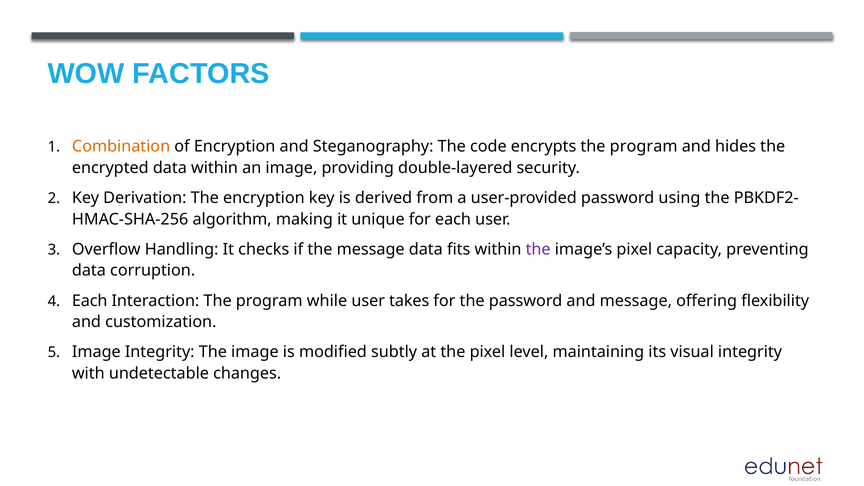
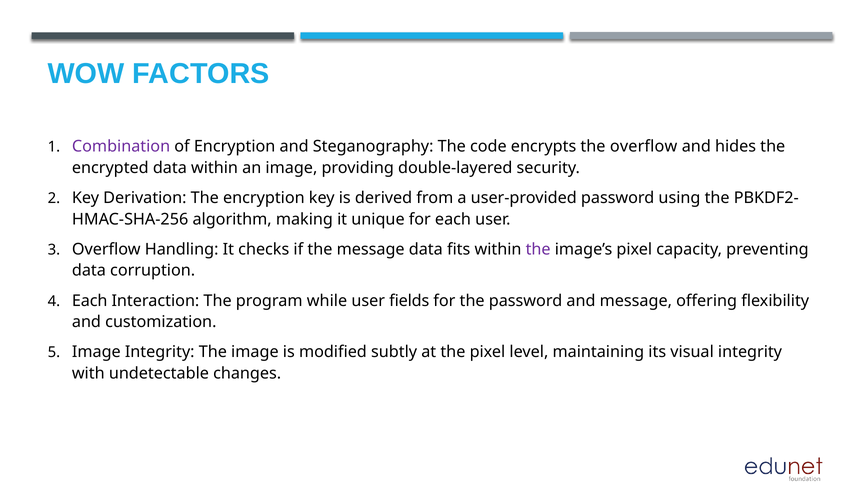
Combination colour: orange -> purple
encrypts the program: program -> overflow
takes: takes -> fields
